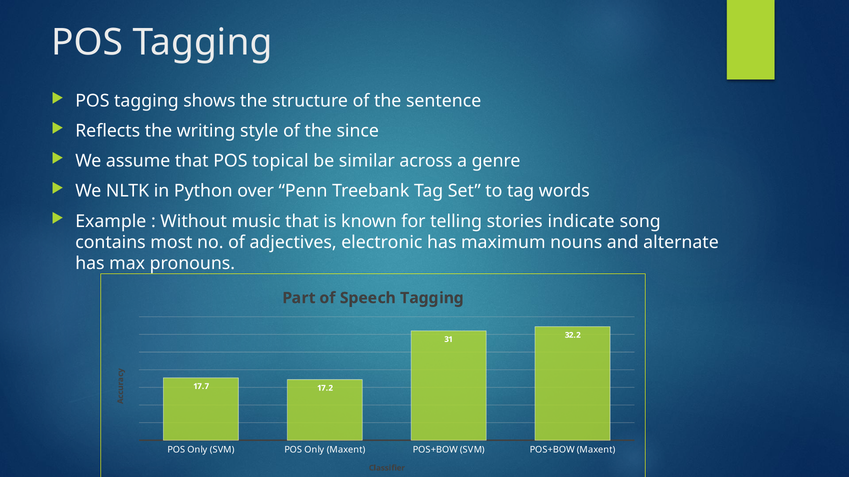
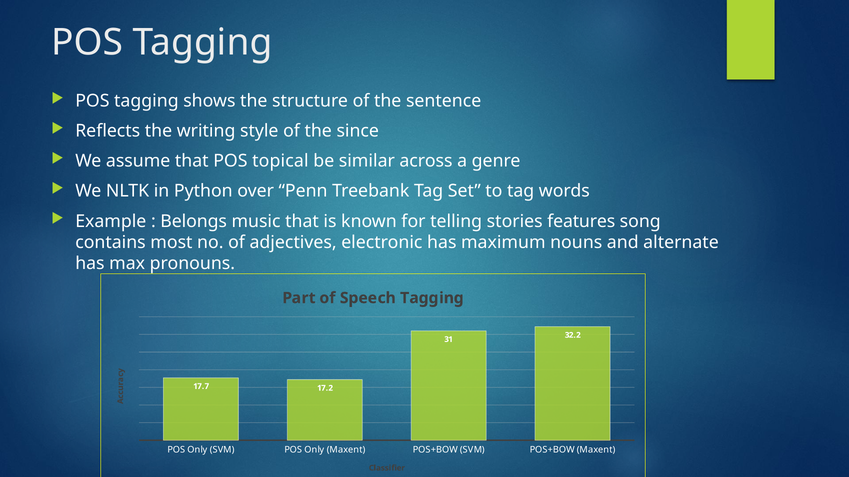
Without: Without -> Belongs
indicate: indicate -> features
